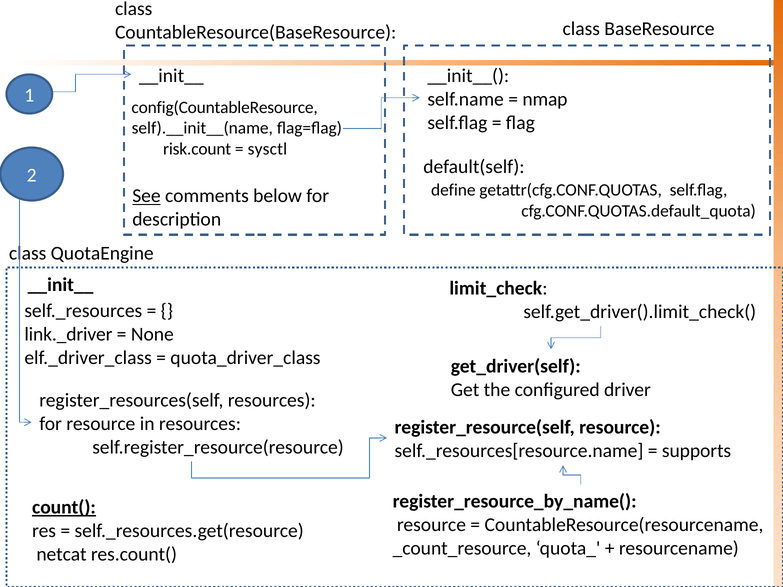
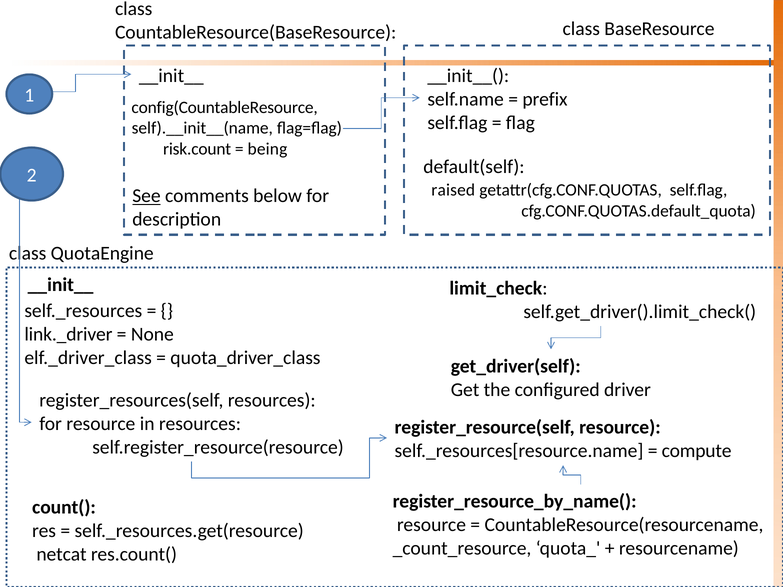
nmap: nmap -> prefix
sysctl: sysctl -> being
define: define -> raised
supports: supports -> compute
count( underline: present -> none
